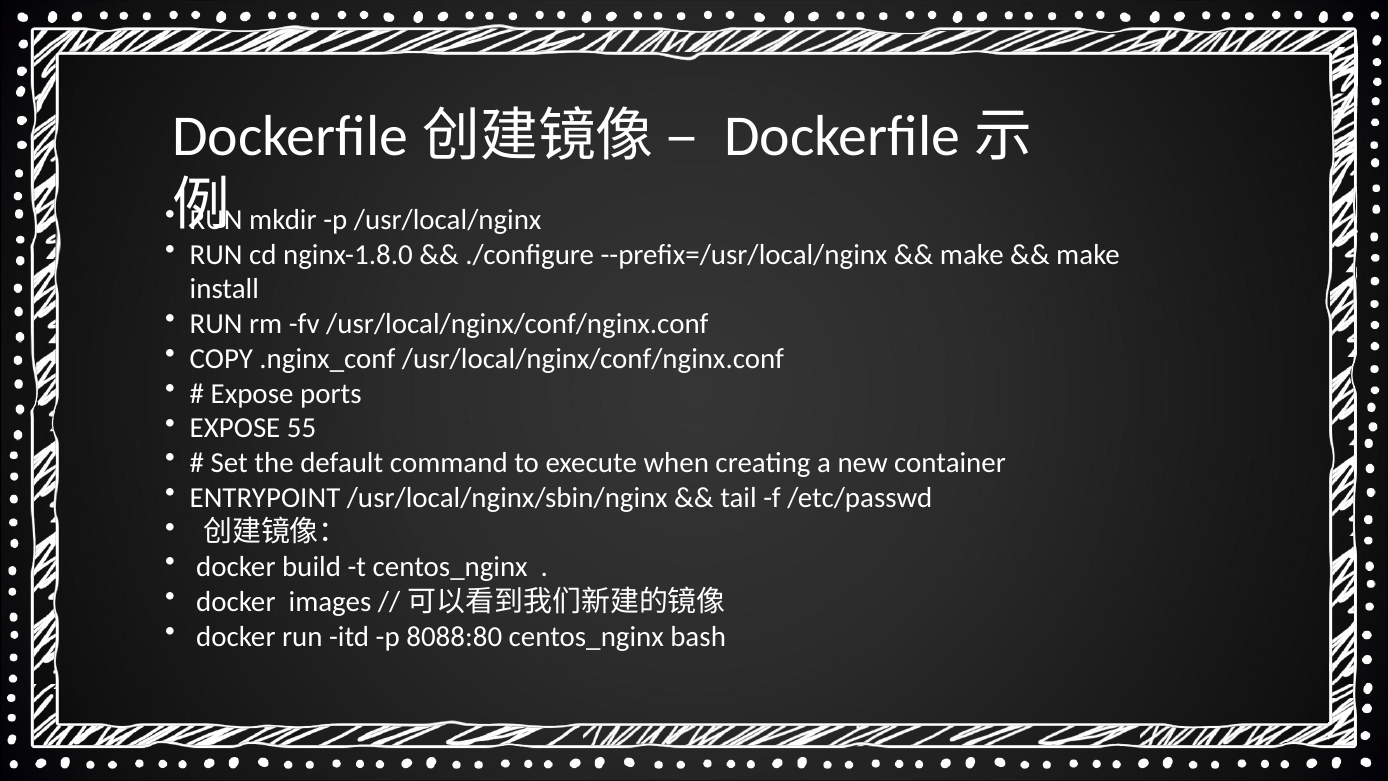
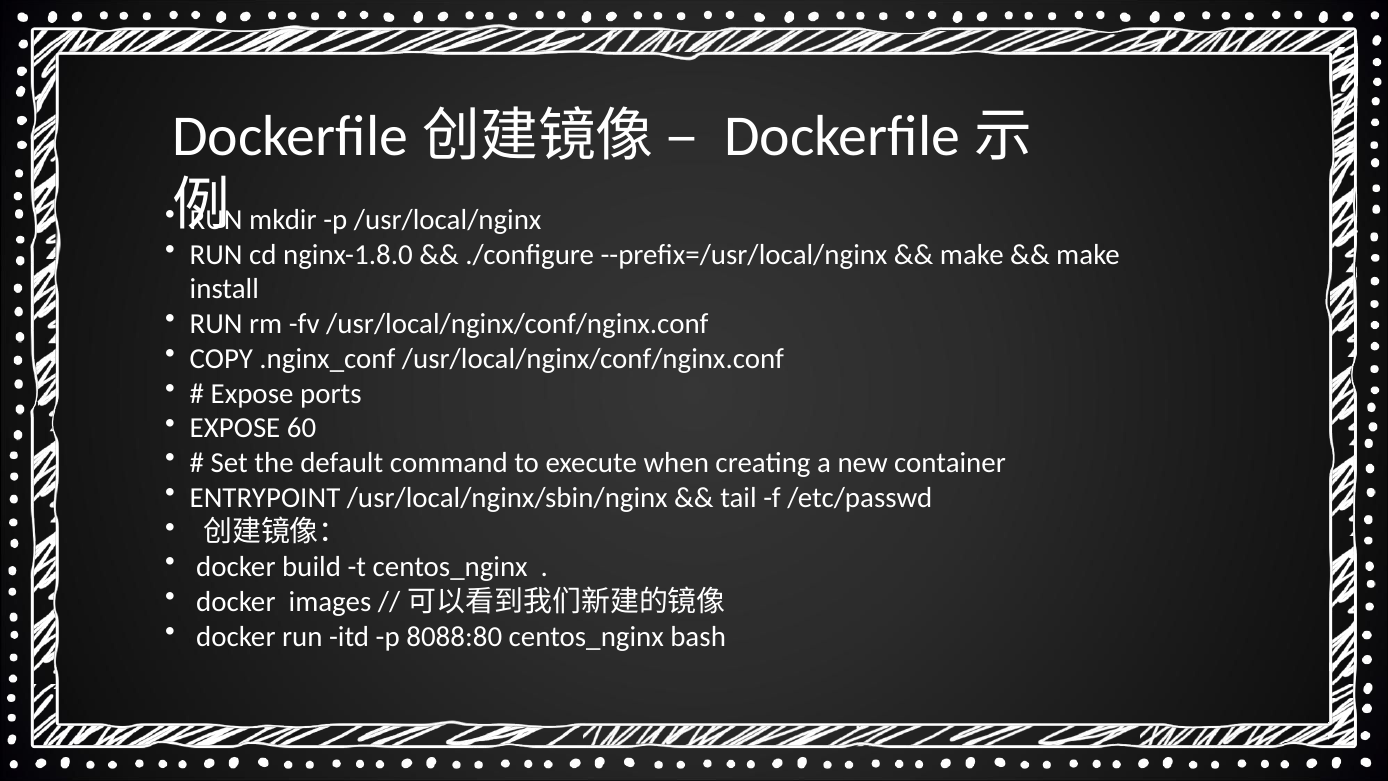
55: 55 -> 60
